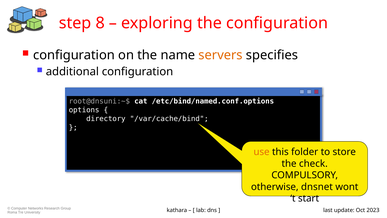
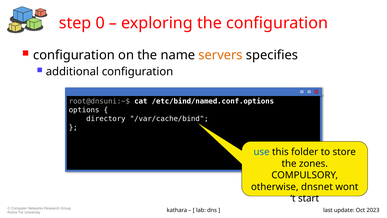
8: 8 -> 0
use colour: orange -> blue
check: check -> zones
